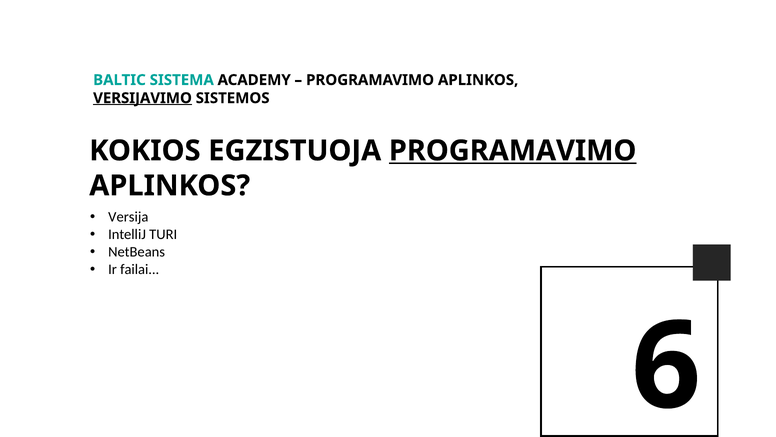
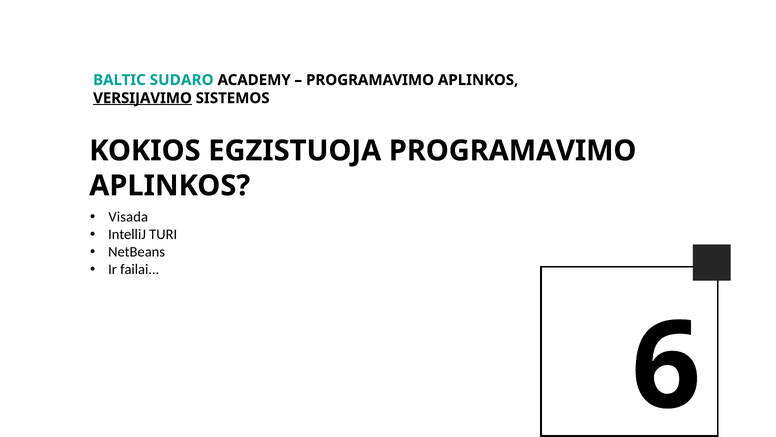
SISTEMA: SISTEMA -> SUDARO
PROGRAMAVIMO at (513, 151) underline: present -> none
Versija: Versija -> Visada
